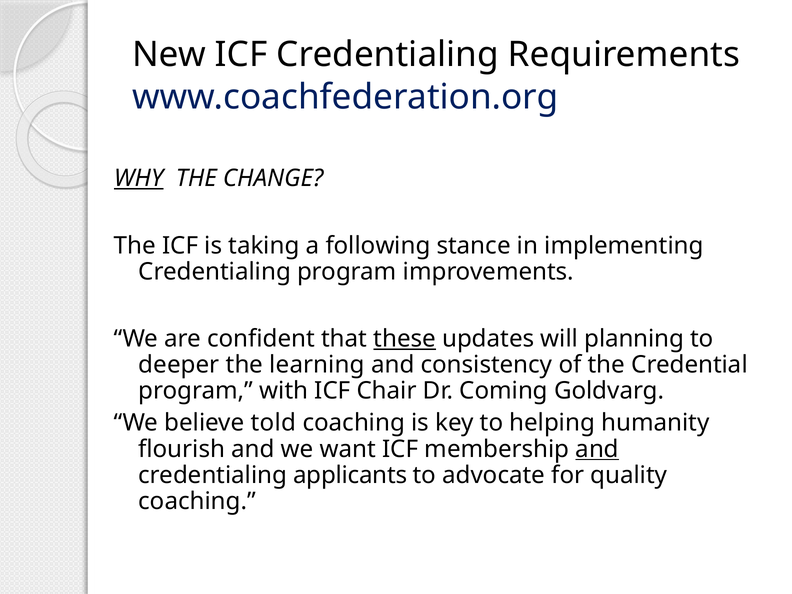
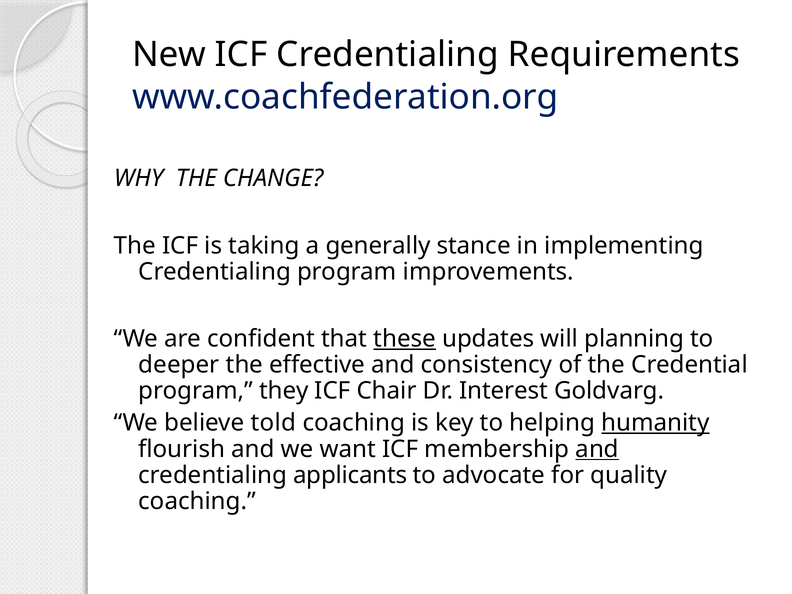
WHY underline: present -> none
following: following -> generally
learning: learning -> effective
with: with -> they
Coming: Coming -> Interest
humanity underline: none -> present
